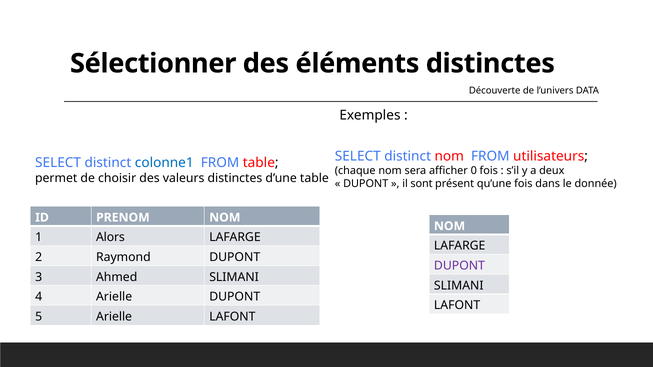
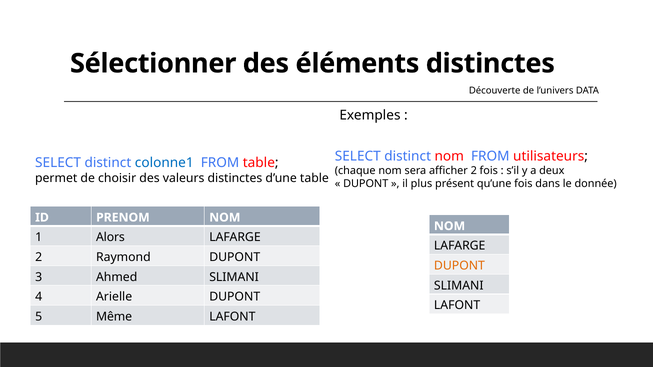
afficher 0: 0 -> 2
sont: sont -> plus
DUPONT at (459, 266) colour: purple -> orange
5 Arielle: Arielle -> Même
